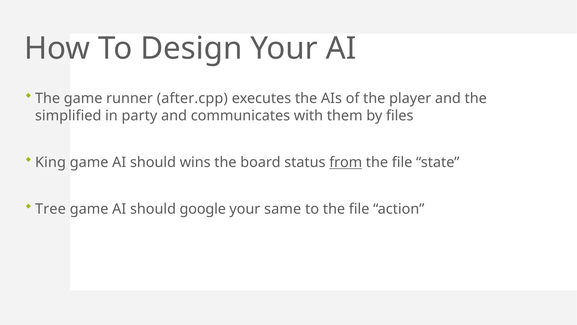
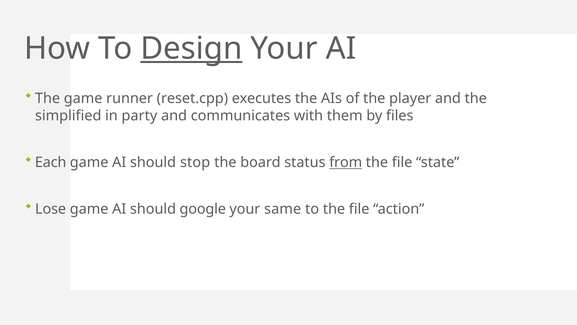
Design underline: none -> present
after.cpp: after.cpp -> reset.cpp
King: King -> Each
wins: wins -> stop
Tree: Tree -> Lose
